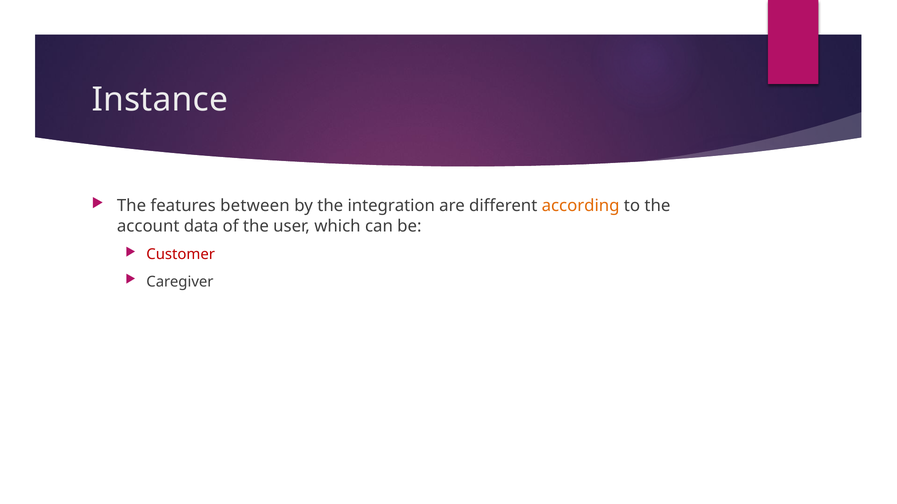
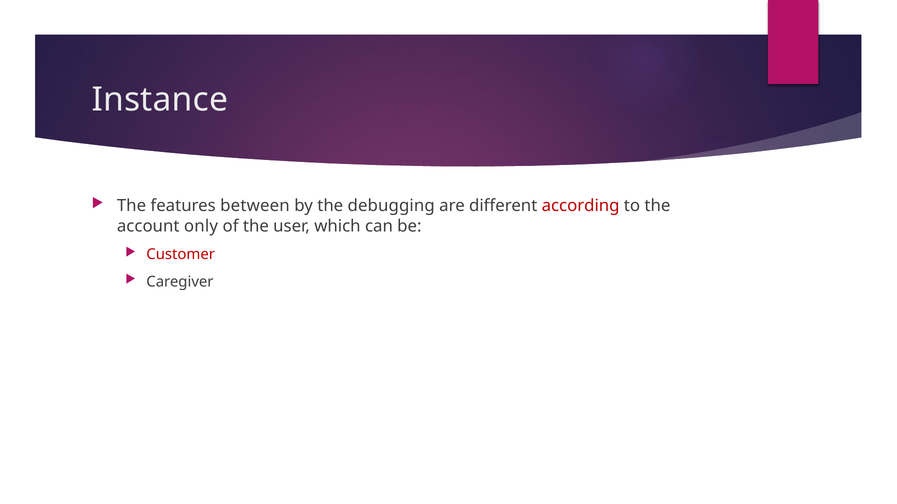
integration: integration -> debugging
according colour: orange -> red
data: data -> only
